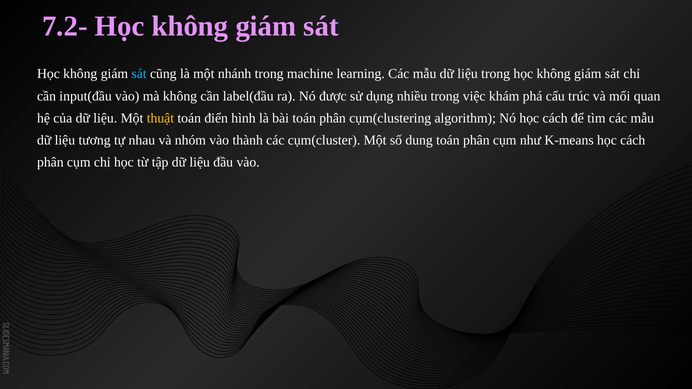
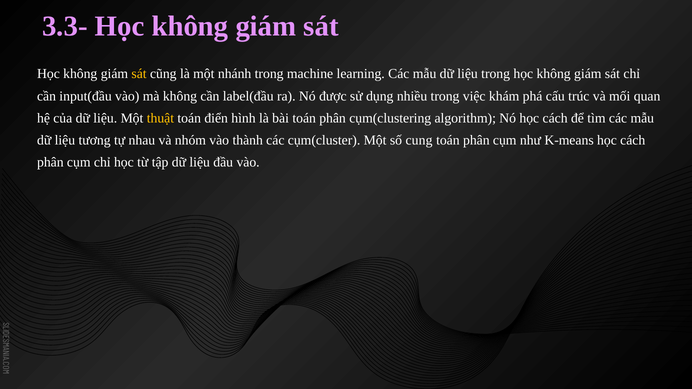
7.2-: 7.2- -> 3.3-
sát at (139, 74) colour: light blue -> yellow
dung: dung -> cung
